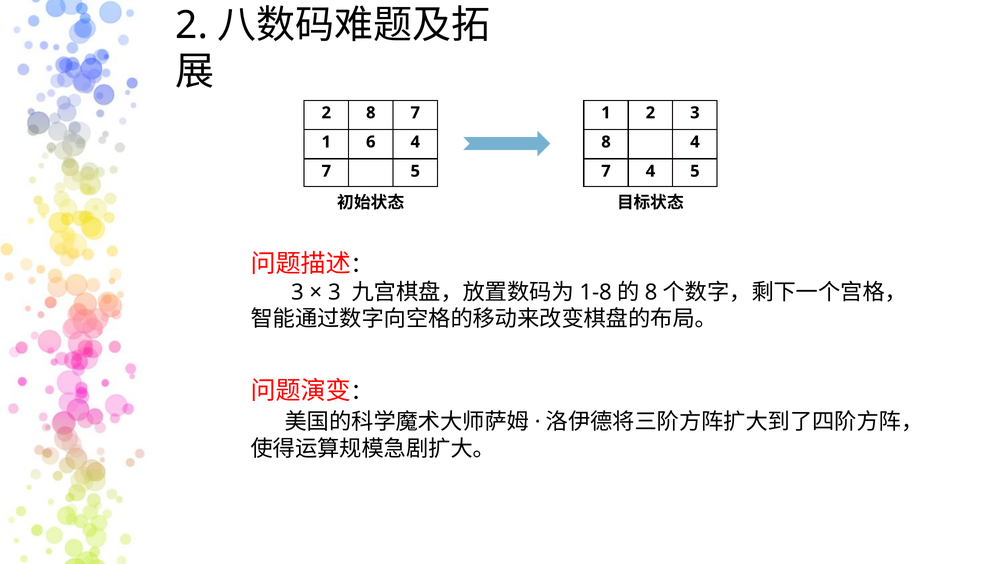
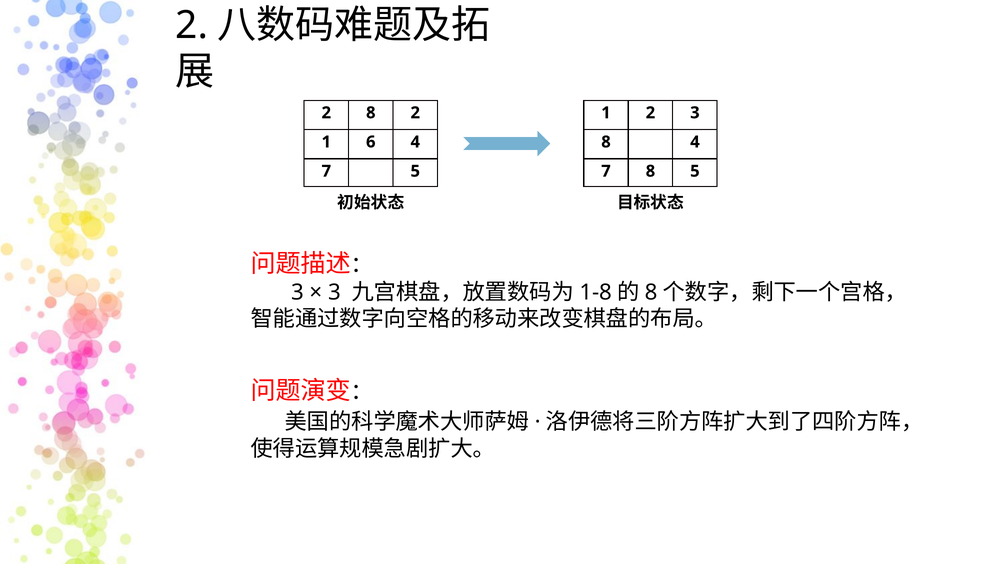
8 7: 7 -> 2
7 4: 4 -> 8
